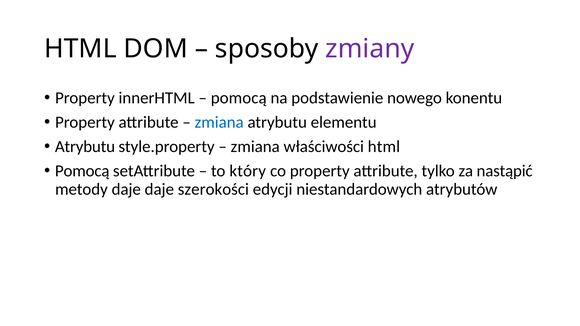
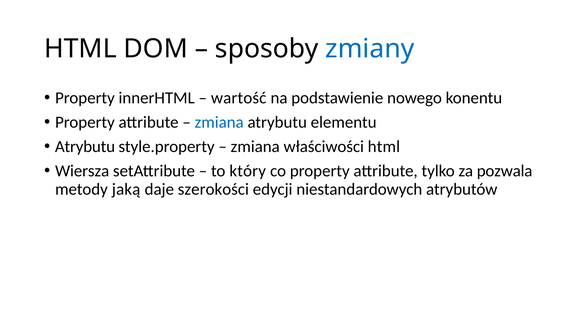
zmiany colour: purple -> blue
pomocą at (239, 98): pomocą -> wartość
Pomocą at (82, 171): Pomocą -> Wiersza
nastąpić: nastąpić -> pozwala
metody daje: daje -> jaką
